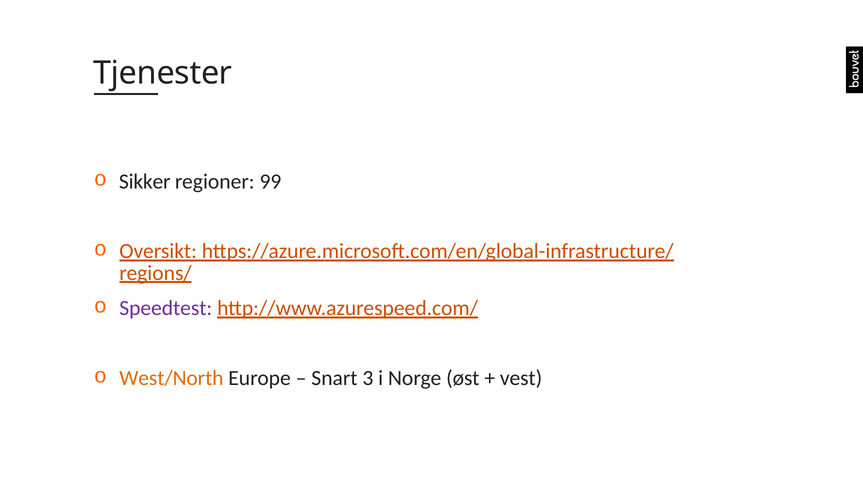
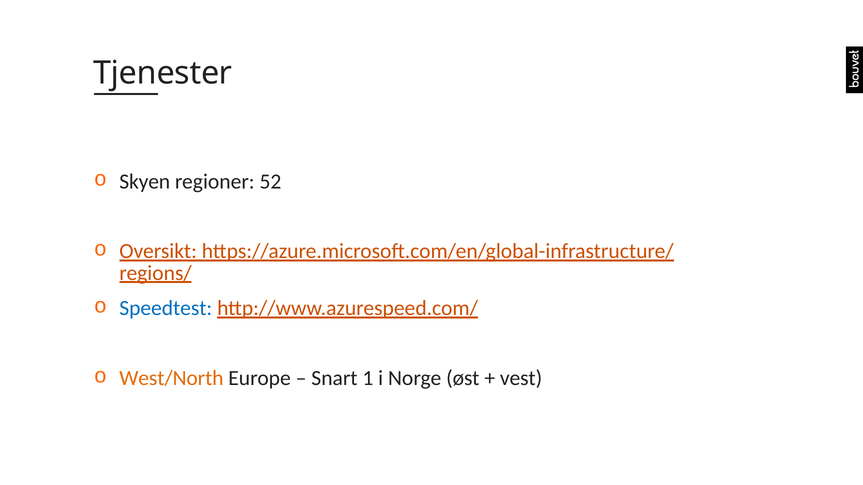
Sikker: Sikker -> Skyen
99: 99 -> 52
Speedtest colour: purple -> blue
3: 3 -> 1
